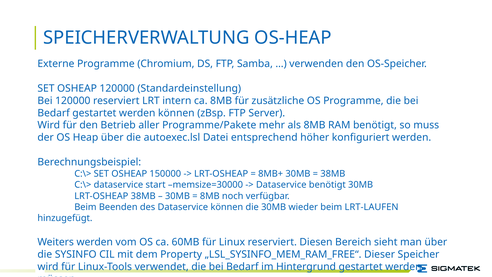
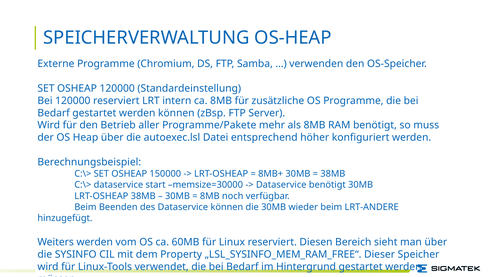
LRT-LAUFEN: LRT-LAUFEN -> LRT-ANDERE
